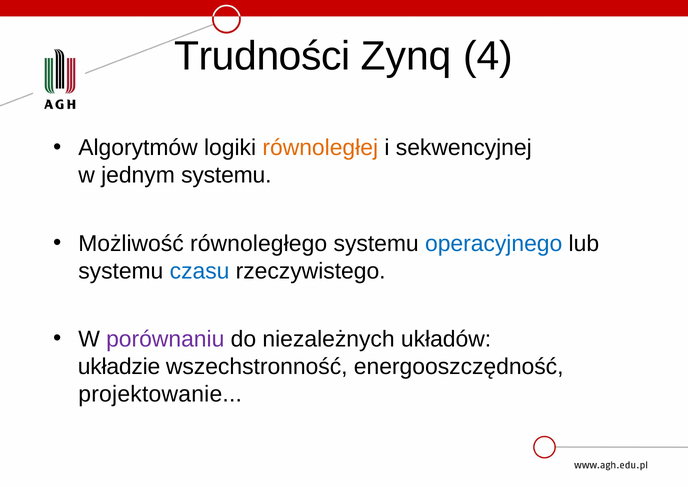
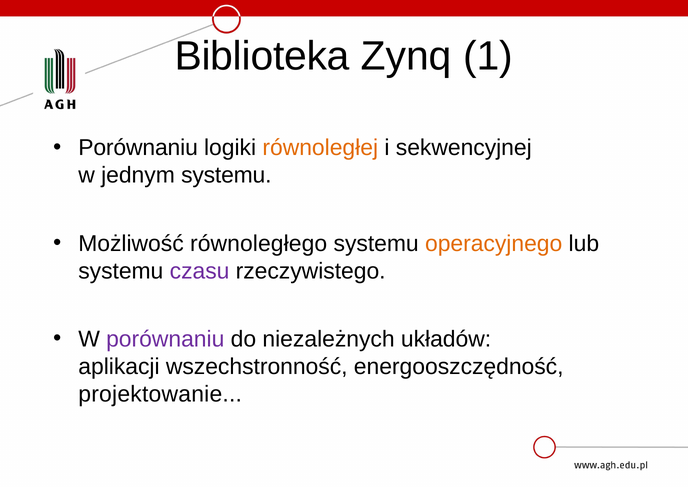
Trudności: Trudności -> Biblioteka
4: 4 -> 1
Algorytmów at (138, 148): Algorytmów -> Porównaniu
operacyjnego colour: blue -> orange
czasu colour: blue -> purple
układzie: układzie -> aplikacji
